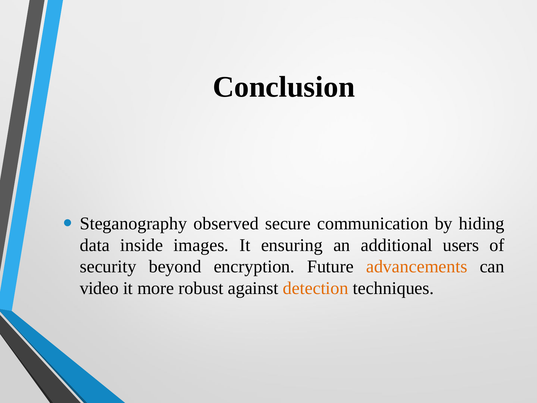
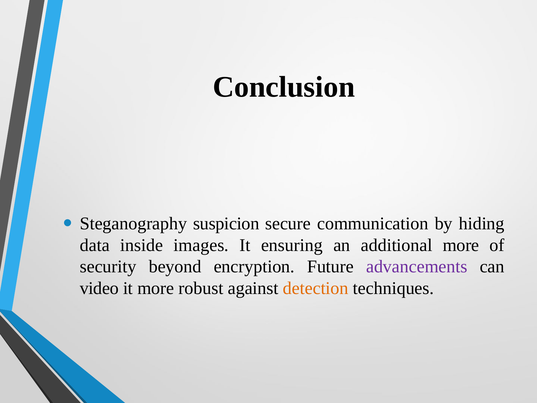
observed: observed -> suspicion
additional users: users -> more
advancements colour: orange -> purple
